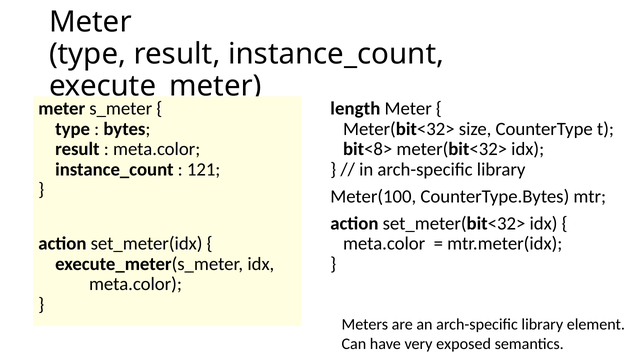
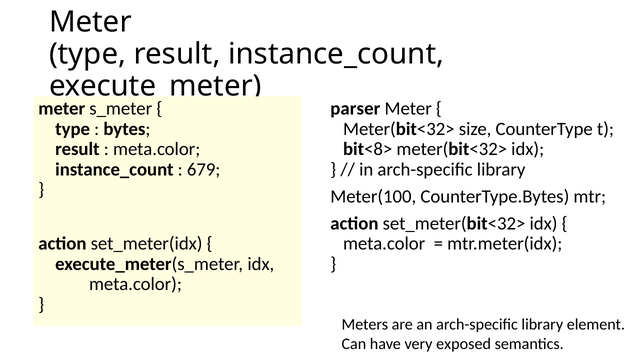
length: length -> parser
121: 121 -> 679
